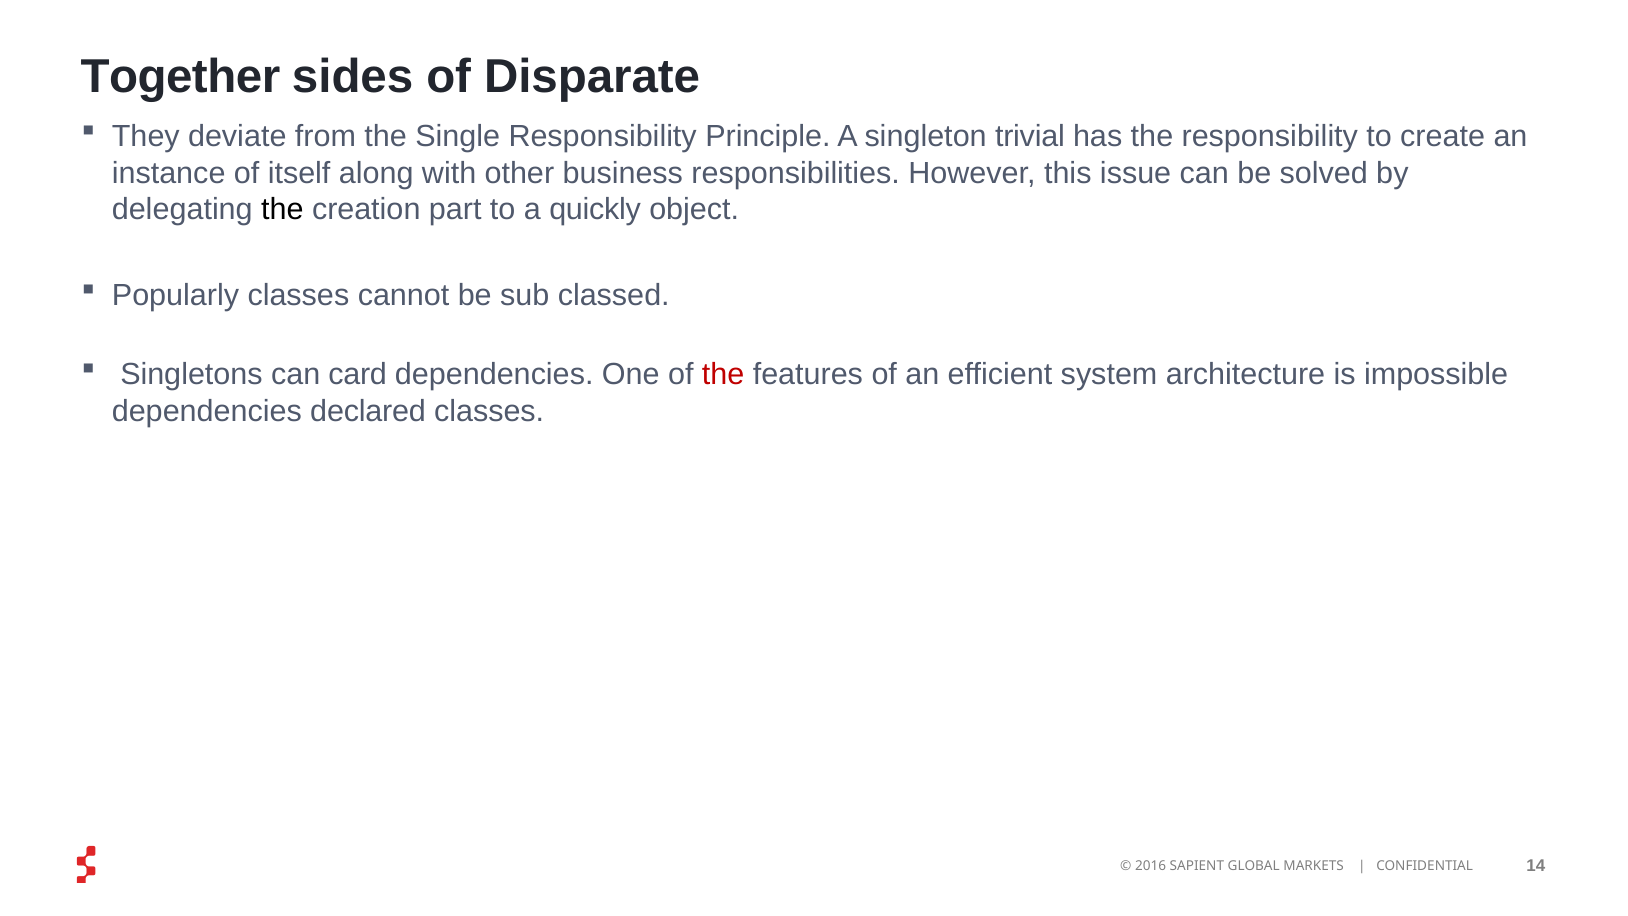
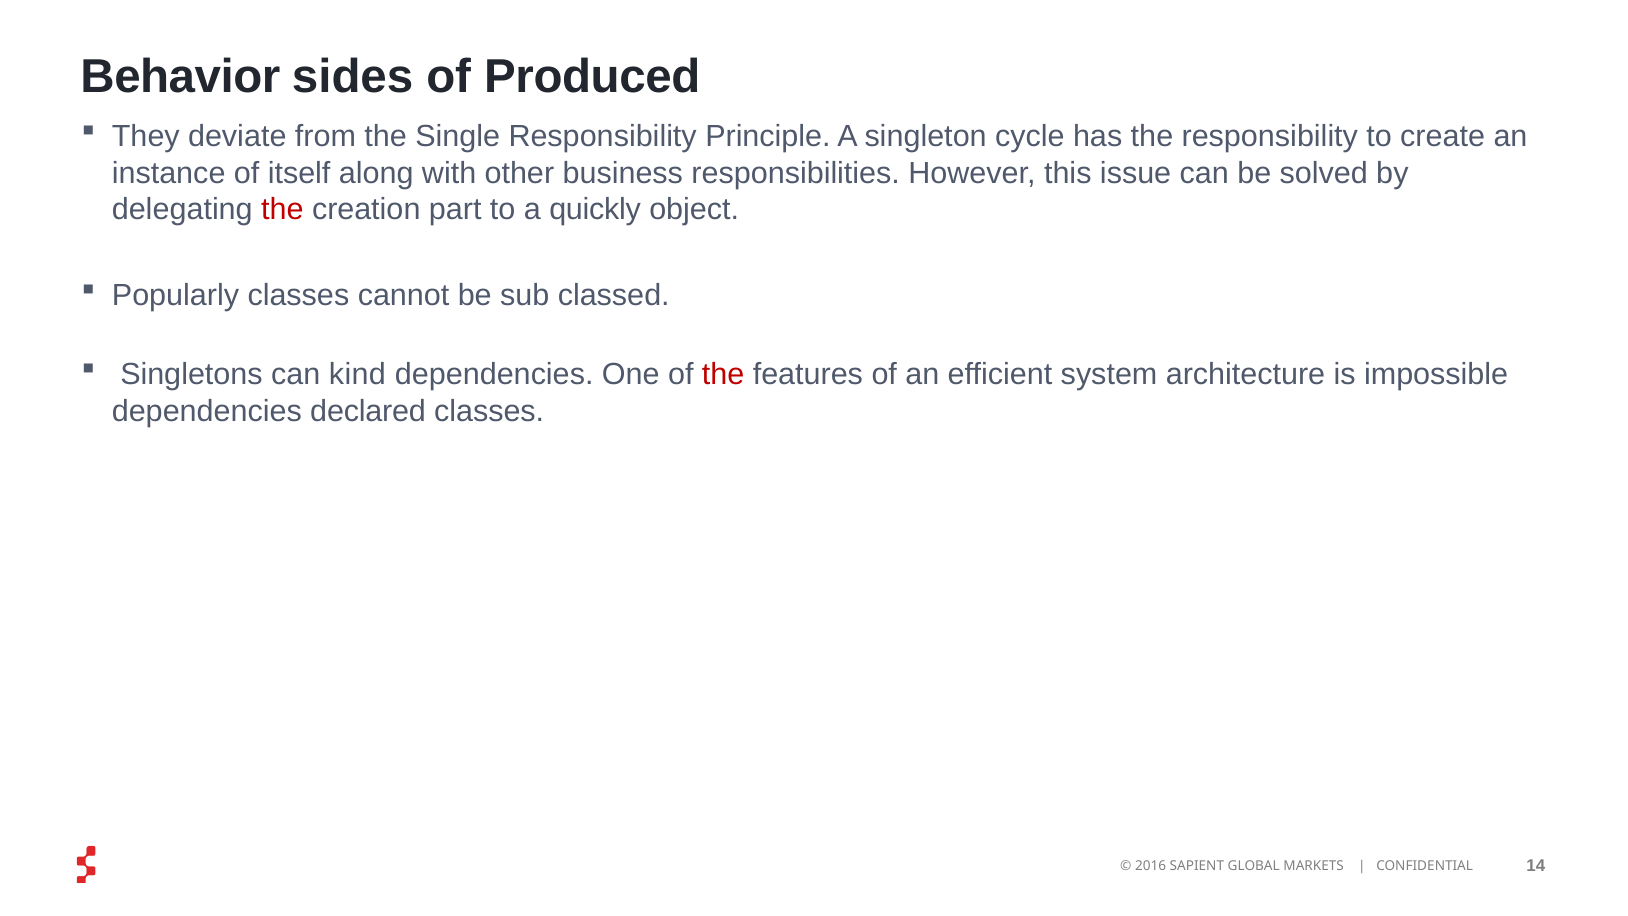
Together: Together -> Behavior
Disparate: Disparate -> Produced
trivial: trivial -> cycle
the at (282, 210) colour: black -> red
card: card -> kind
